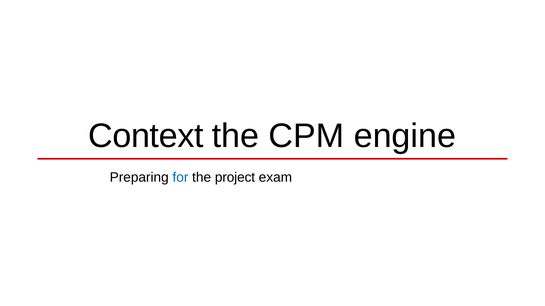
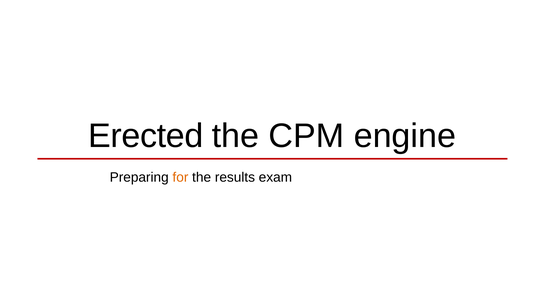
Context: Context -> Erected
for colour: blue -> orange
project: project -> results
